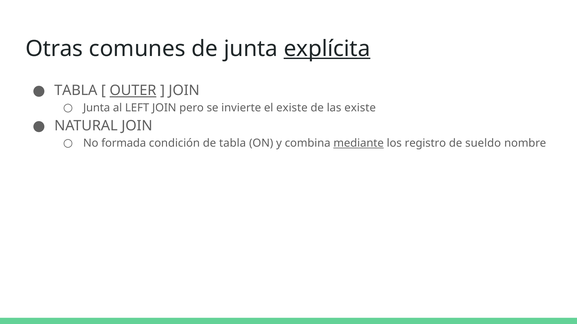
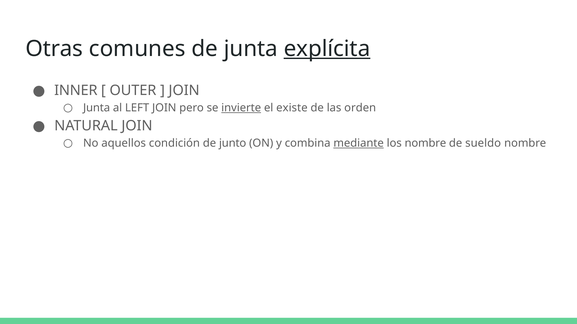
TABLA at (76, 91): TABLA -> INNER
OUTER underline: present -> none
invierte underline: none -> present
las existe: existe -> orden
formada: formada -> aquellos
de tabla: tabla -> junto
los registro: registro -> nombre
